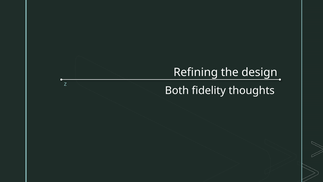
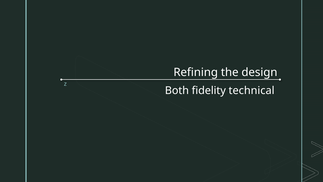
thoughts: thoughts -> technical
